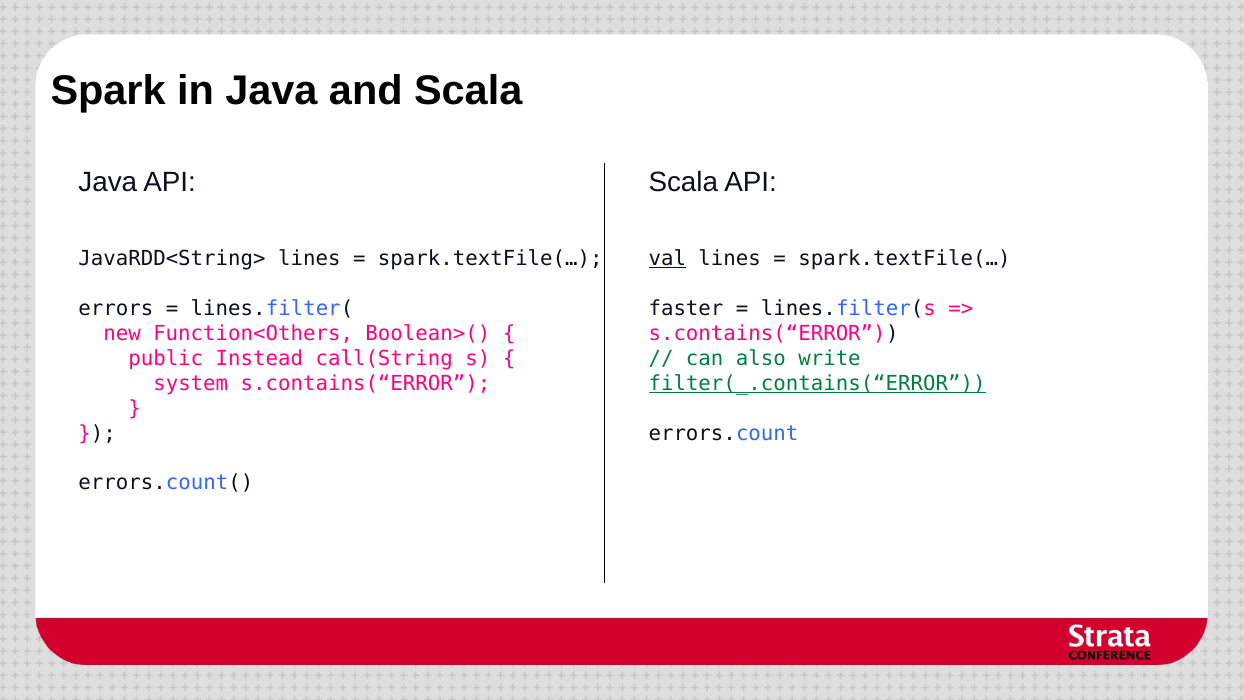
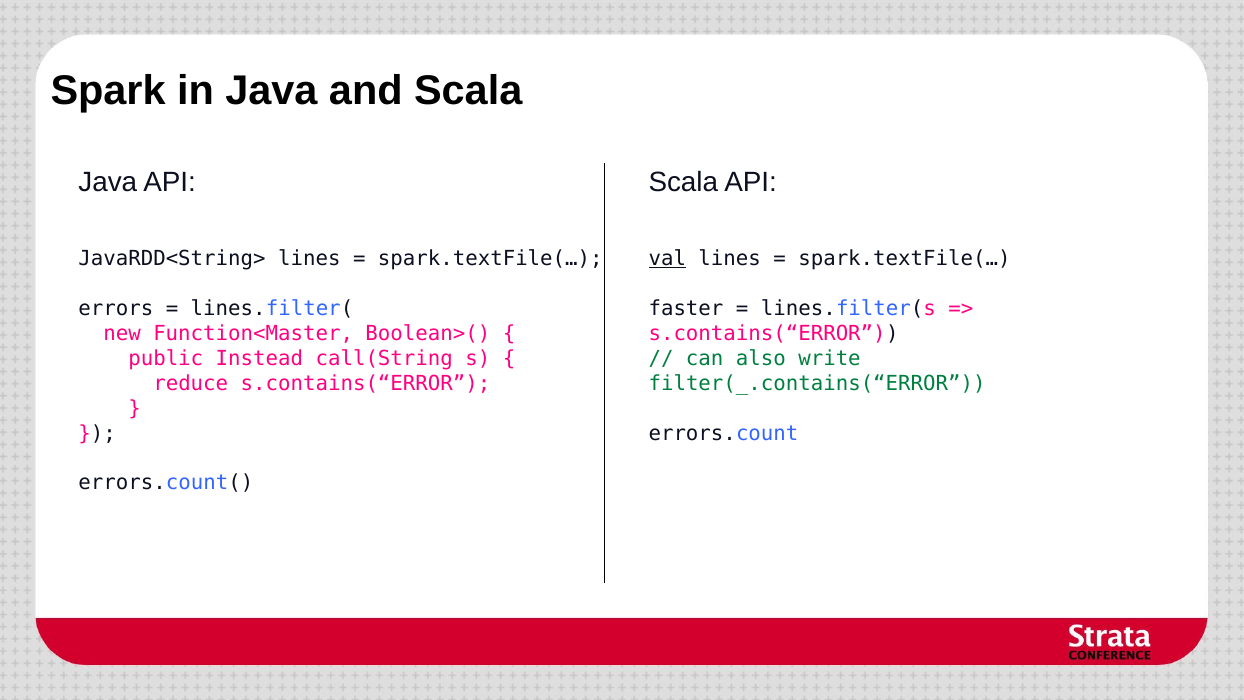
Function<Others: Function<Others -> Function<Master
system: system -> reduce
filter(_.contains(“ERROR underline: present -> none
